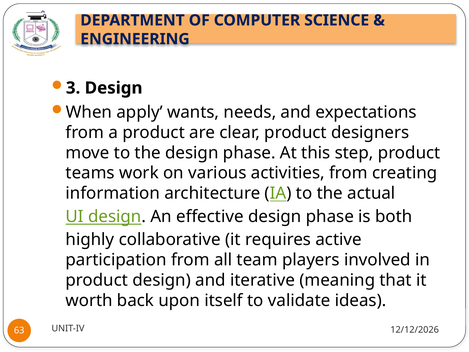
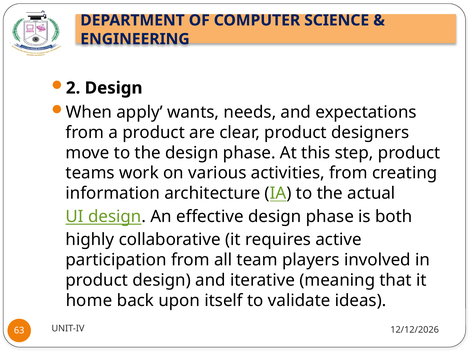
3: 3 -> 2
worth: worth -> home
